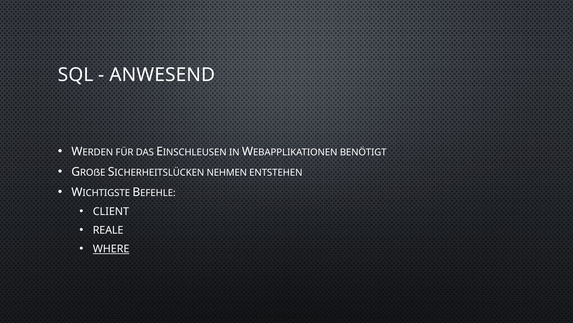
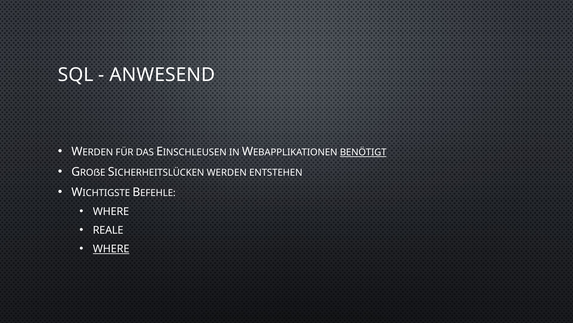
BENÖTIGT underline: none -> present
NEHMEN: NEHMEN -> WERDEN
CLIENT at (111, 211): CLIENT -> WHERE
